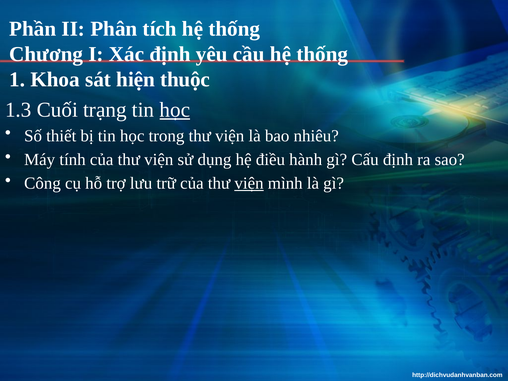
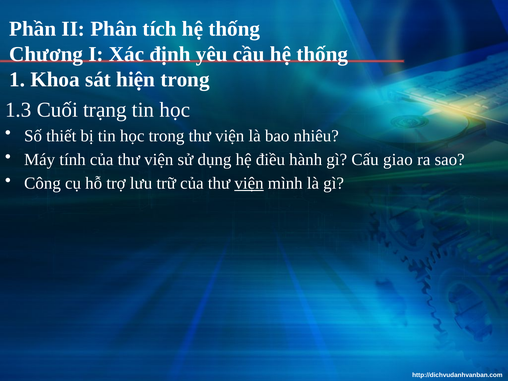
hiện thuộc: thuộc -> trong
học at (175, 110) underline: present -> none
Cấu định: định -> giao
